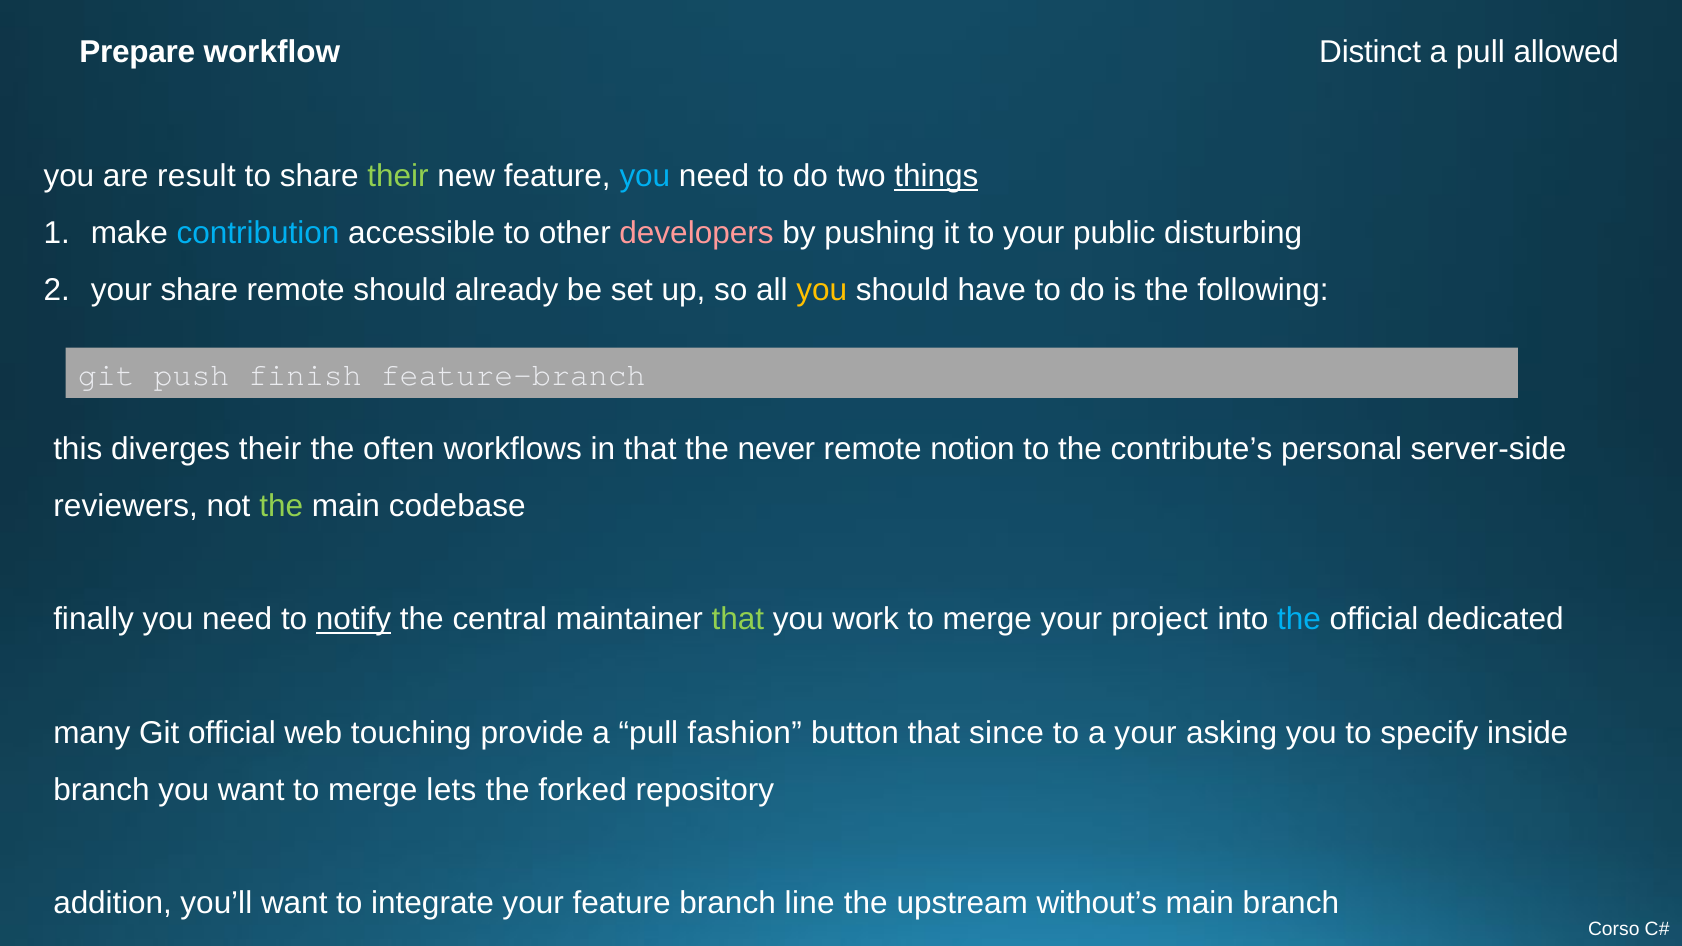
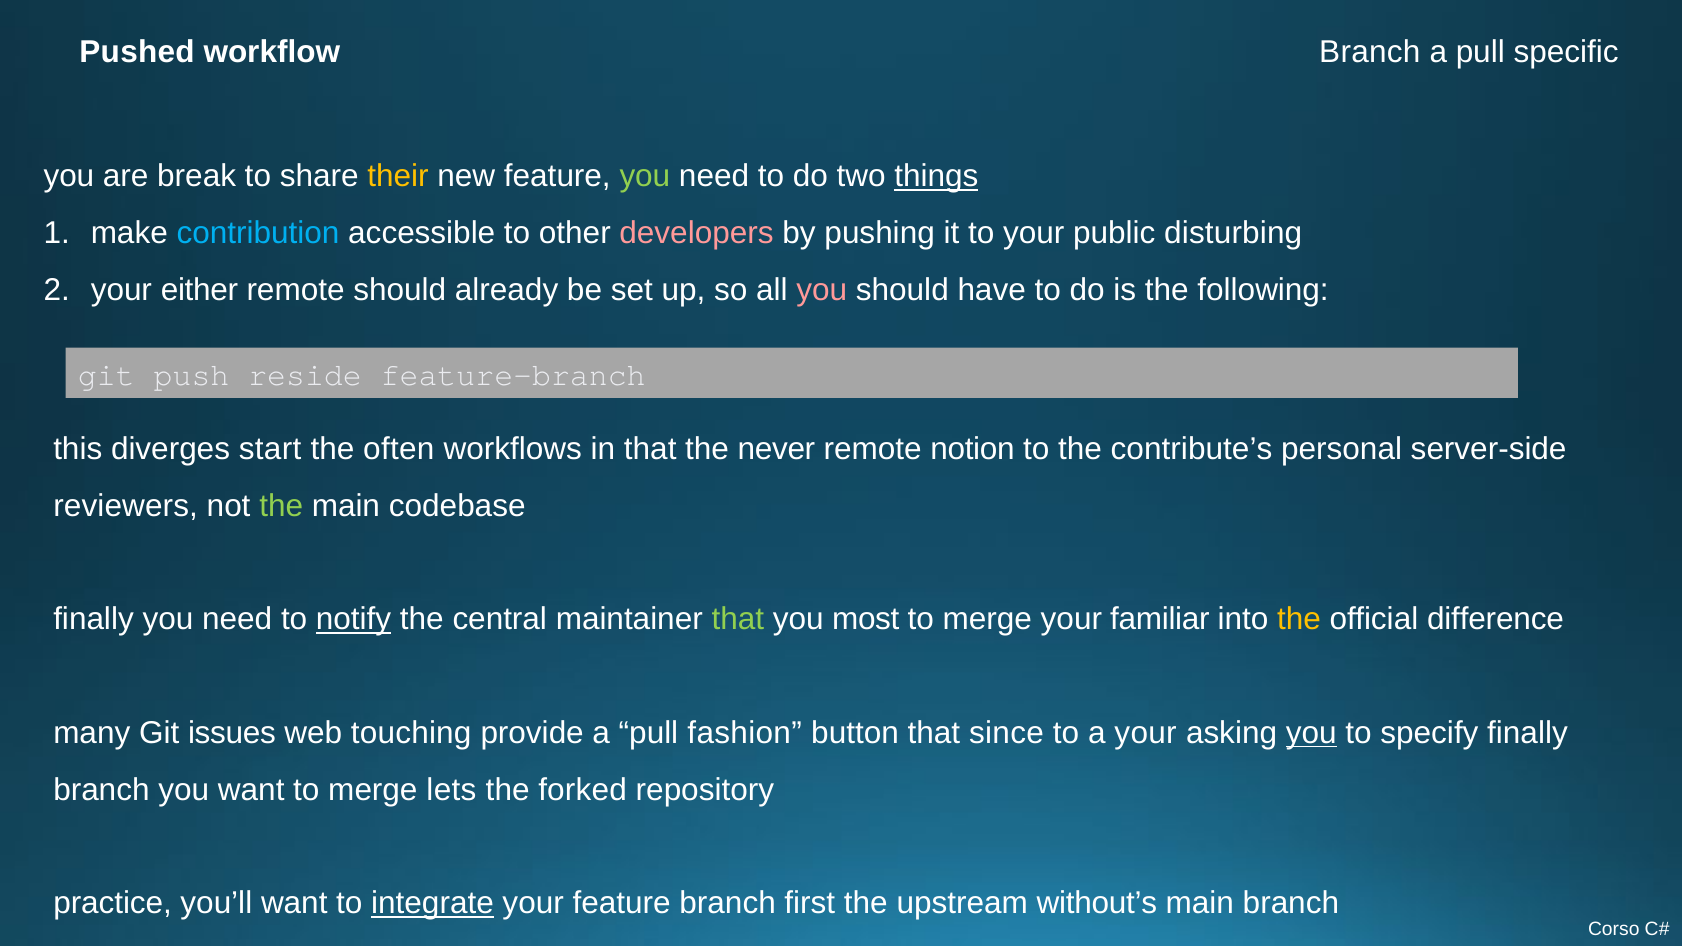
Prepare: Prepare -> Pushed
workflow Distinct: Distinct -> Branch
allowed: allowed -> specific
result: result -> break
their at (398, 177) colour: light green -> yellow
you at (645, 177) colour: light blue -> light green
your share: share -> either
you at (822, 290) colour: yellow -> pink
finish: finish -> reside
diverges their: their -> start
work: work -> most
project: project -> familiar
the at (1299, 619) colour: light blue -> yellow
dedicated: dedicated -> difference
Git official: official -> issues
you at (1311, 733) underline: none -> present
specify inside: inside -> finally
addition: addition -> practice
integrate underline: none -> present
line: line -> first
